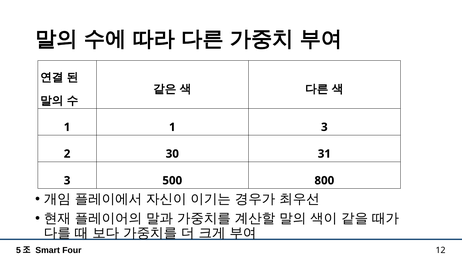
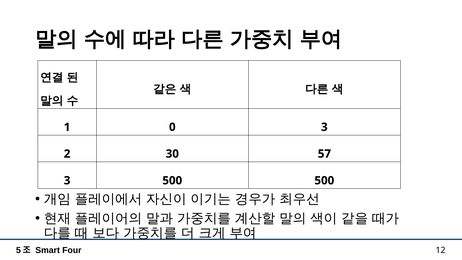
1 1: 1 -> 0
31: 31 -> 57
500 800: 800 -> 500
